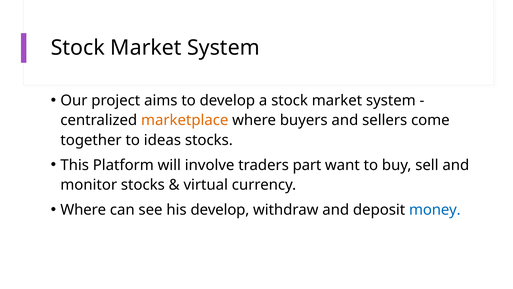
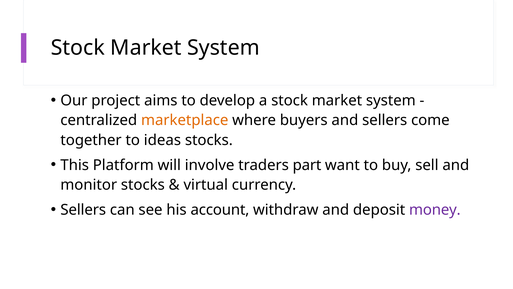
Where at (83, 210): Where -> Sellers
his develop: develop -> account
money colour: blue -> purple
